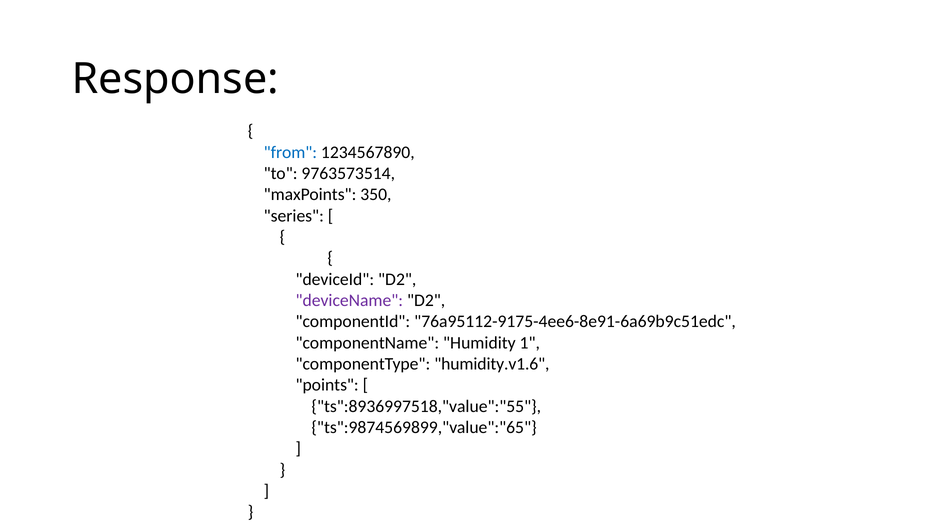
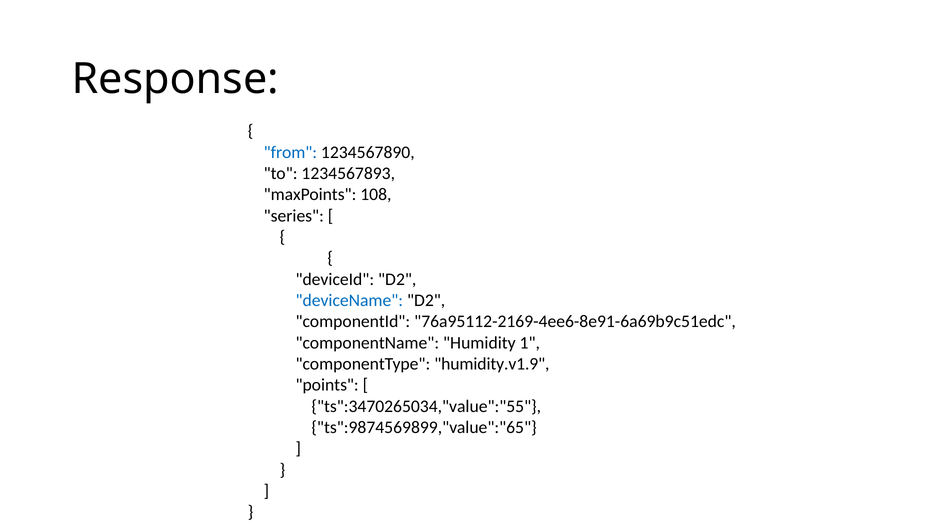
9763573514: 9763573514 -> 1234567893
350: 350 -> 108
deviceName colour: purple -> blue
76a95112-9175-4ee6-8e91-6a69b9c51edc: 76a95112-9175-4ee6-8e91-6a69b9c51edc -> 76a95112-2169-4ee6-8e91-6a69b9c51edc
humidity.v1.6: humidity.v1.6 -> humidity.v1.9
ts":8936997518,"value":"55: ts":8936997518,"value":"55 -> ts":3470265034,"value":"55
